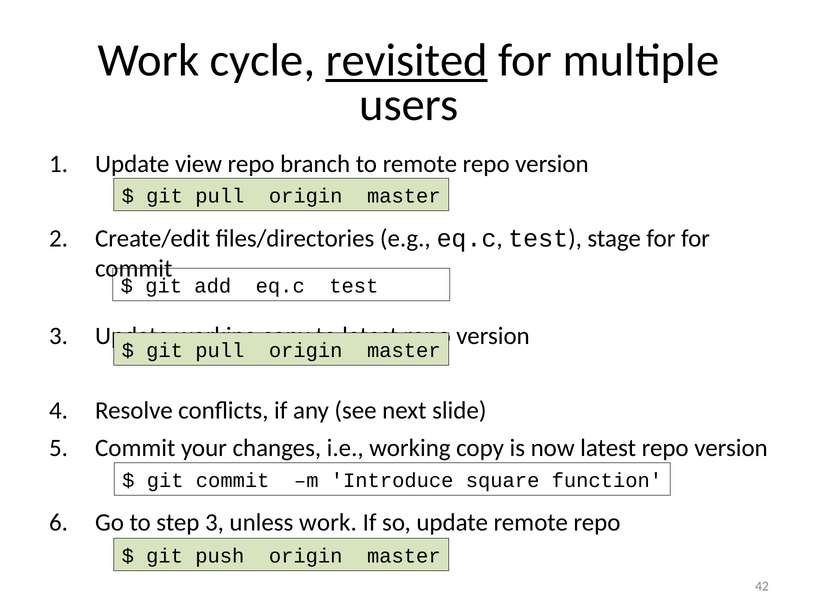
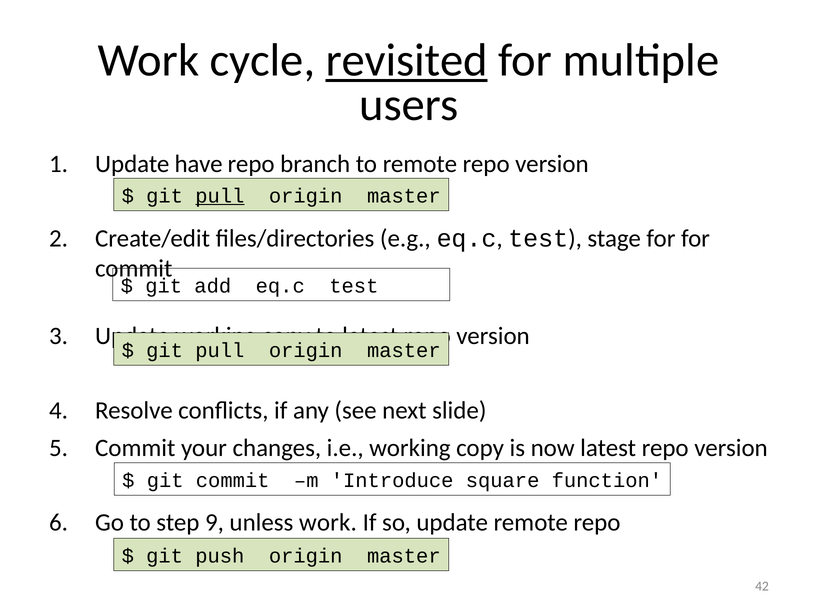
view: view -> have
pull at (220, 196) underline: none -> present
step 3: 3 -> 9
